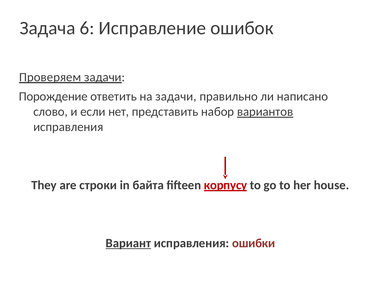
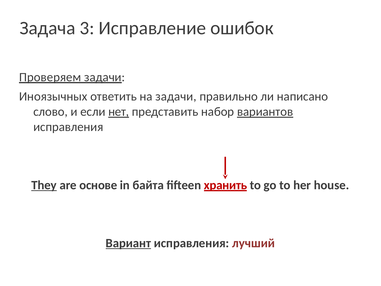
6: 6 -> 3
Порождение: Порождение -> Иноязычных
нет underline: none -> present
They underline: none -> present
строки: строки -> основе
корпусу: корпусу -> хранить
ошибки: ошибки -> лучший
